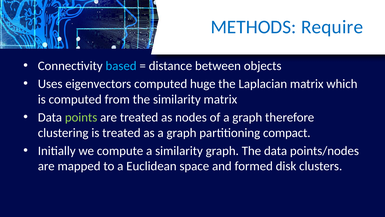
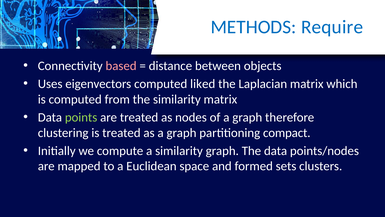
based colour: light blue -> pink
huge: huge -> liked
disk: disk -> sets
